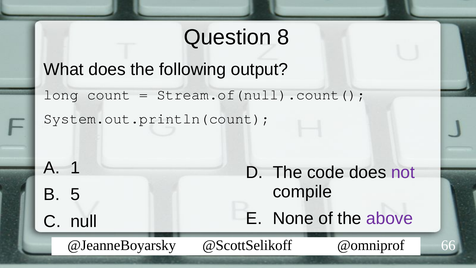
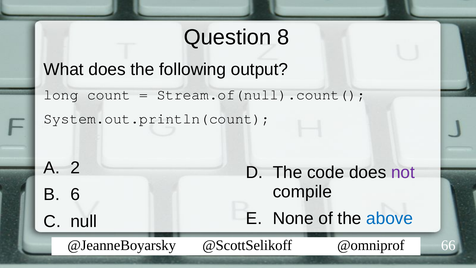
1: 1 -> 2
5: 5 -> 6
above colour: purple -> blue
